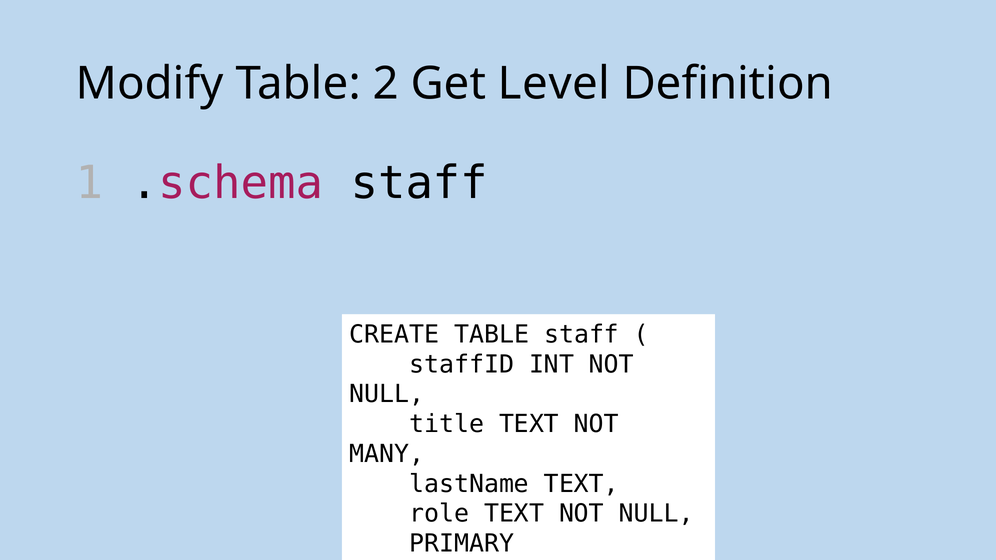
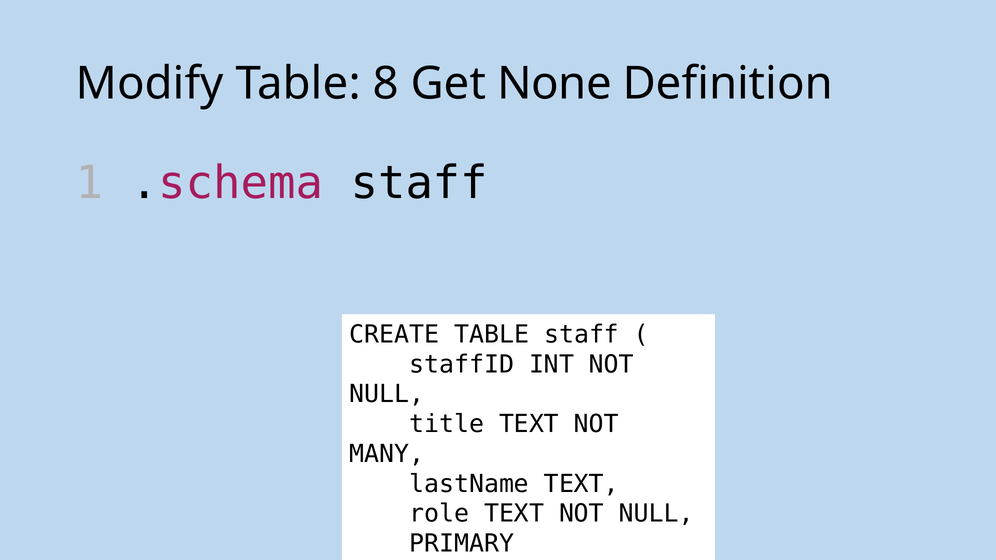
2: 2 -> 8
Level: Level -> None
